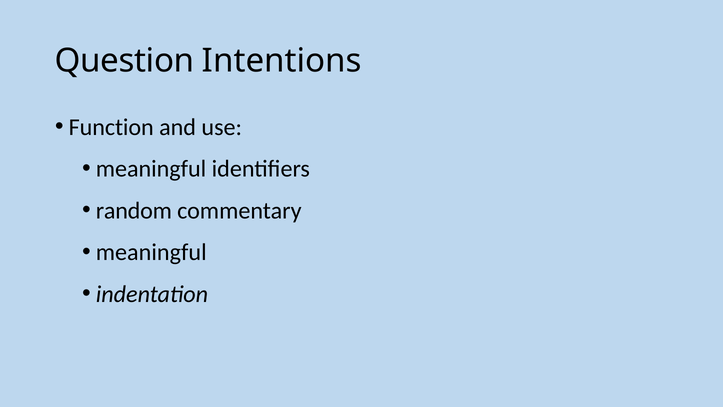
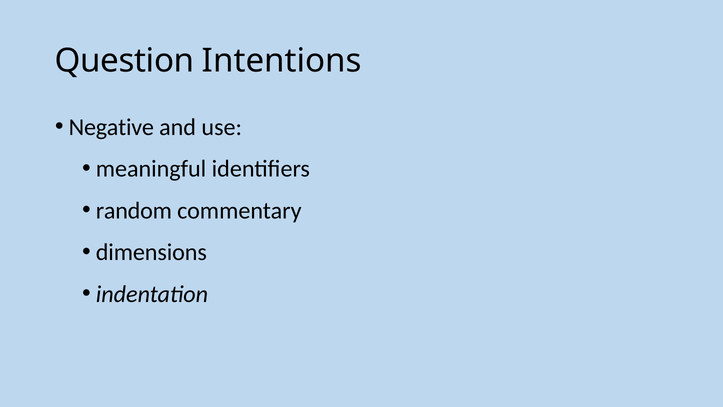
Function: Function -> Negative
meaningful at (151, 252): meaningful -> dimensions
